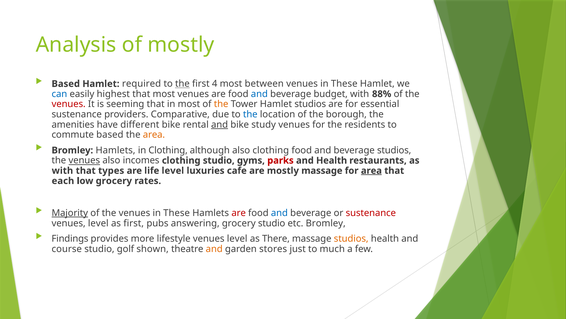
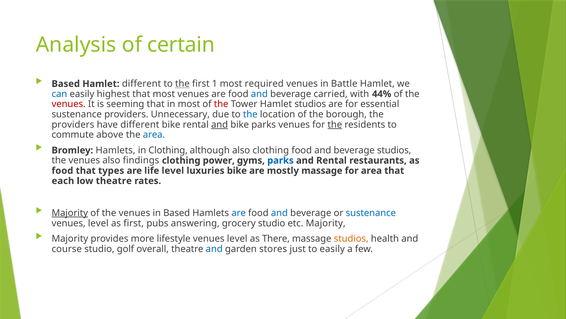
of mostly: mostly -> certain
Hamlet required: required -> different
4: 4 -> 1
between: between -> required
These at (344, 84): These -> Battle
budget: budget -> carried
88%: 88% -> 44%
the at (221, 104) colour: orange -> red
Comparative: Comparative -> Unnecessary
amenities at (73, 124): amenities -> providers
bike study: study -> parks
the at (335, 124) underline: none -> present
commute based: based -> above
area at (154, 135) colour: orange -> blue
venues at (84, 160) underline: present -> none
incomes: incomes -> findings
clothing studio: studio -> power
parks at (280, 160) colour: red -> blue
and Health: Health -> Rental
with at (62, 170): with -> food
luxuries cafe: cafe -> bike
area at (371, 170) underline: present -> none
low grocery: grocery -> theatre
the venues in These: These -> Based
are at (239, 213) colour: red -> blue
sustenance at (371, 213) colour: red -> blue
etc Bromley: Bromley -> Majority
Findings at (70, 238): Findings -> Majority
shown: shown -> overall
and at (214, 248) colour: orange -> blue
to much: much -> easily
